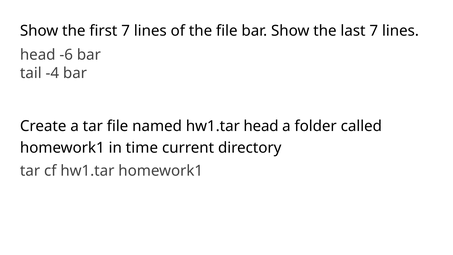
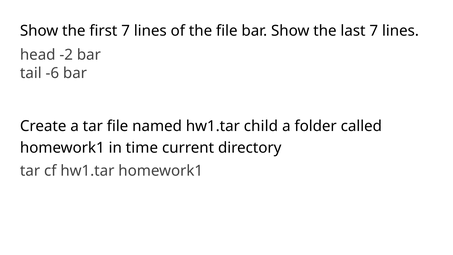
-6: -6 -> -2
-4: -4 -> -6
hw1.tar head: head -> child
